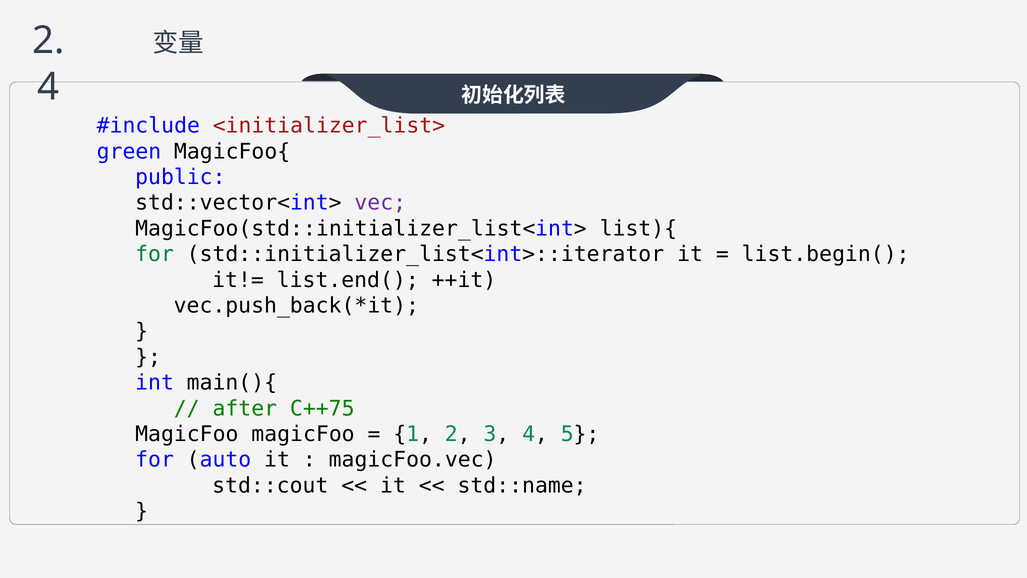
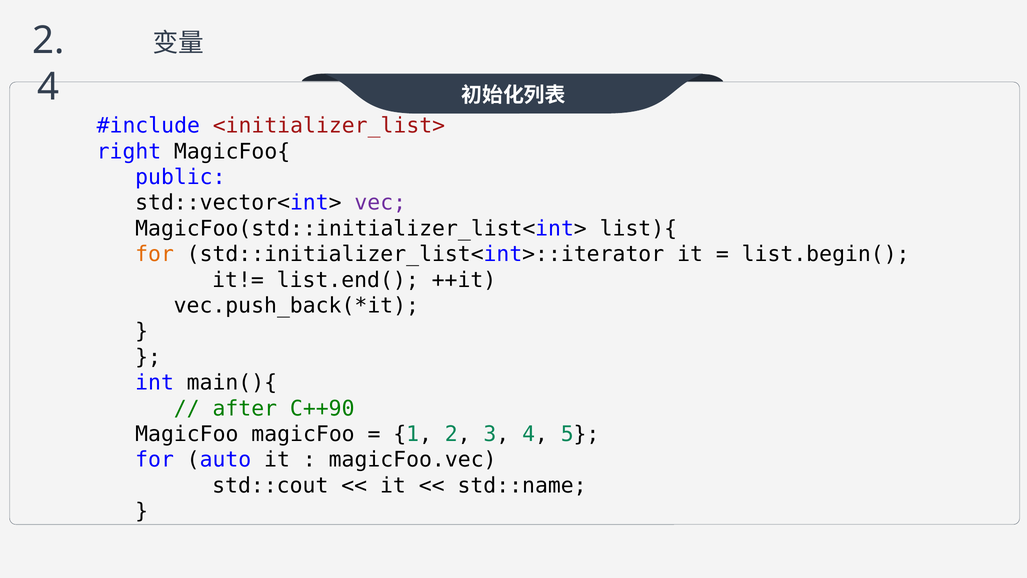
green: green -> right
for at (155, 254) colour: green -> orange
C++75: C++75 -> C++90
